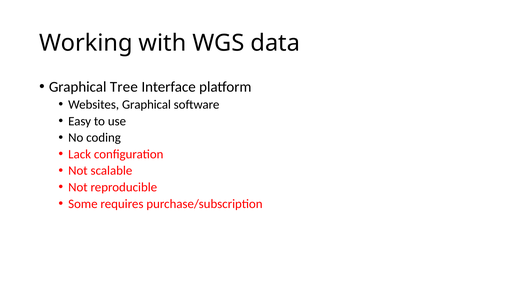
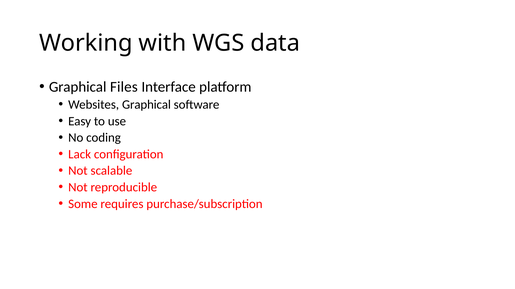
Tree: Tree -> Files
